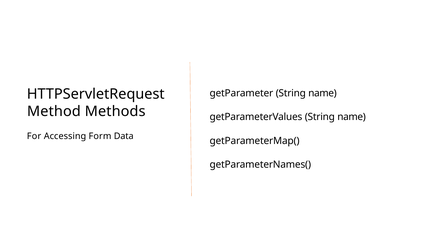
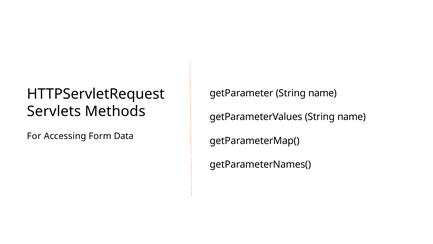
Method: Method -> Servlets
